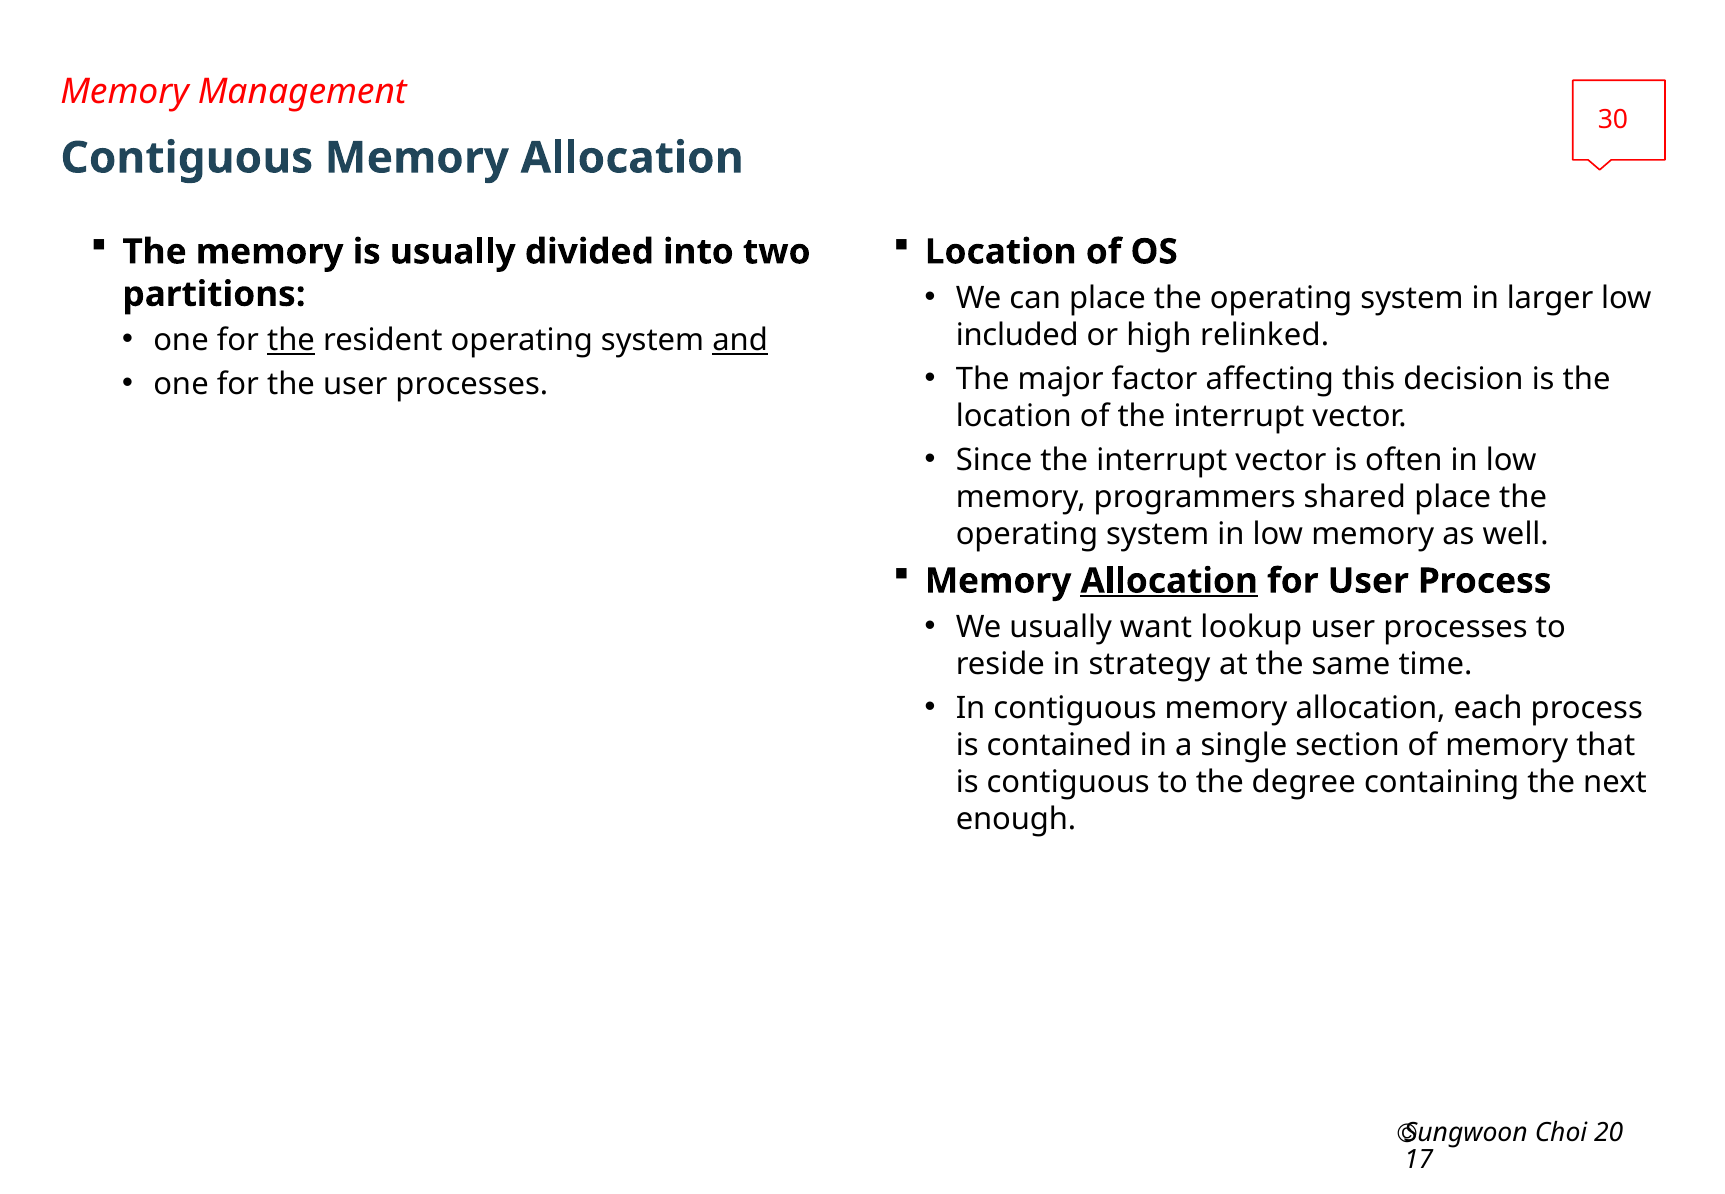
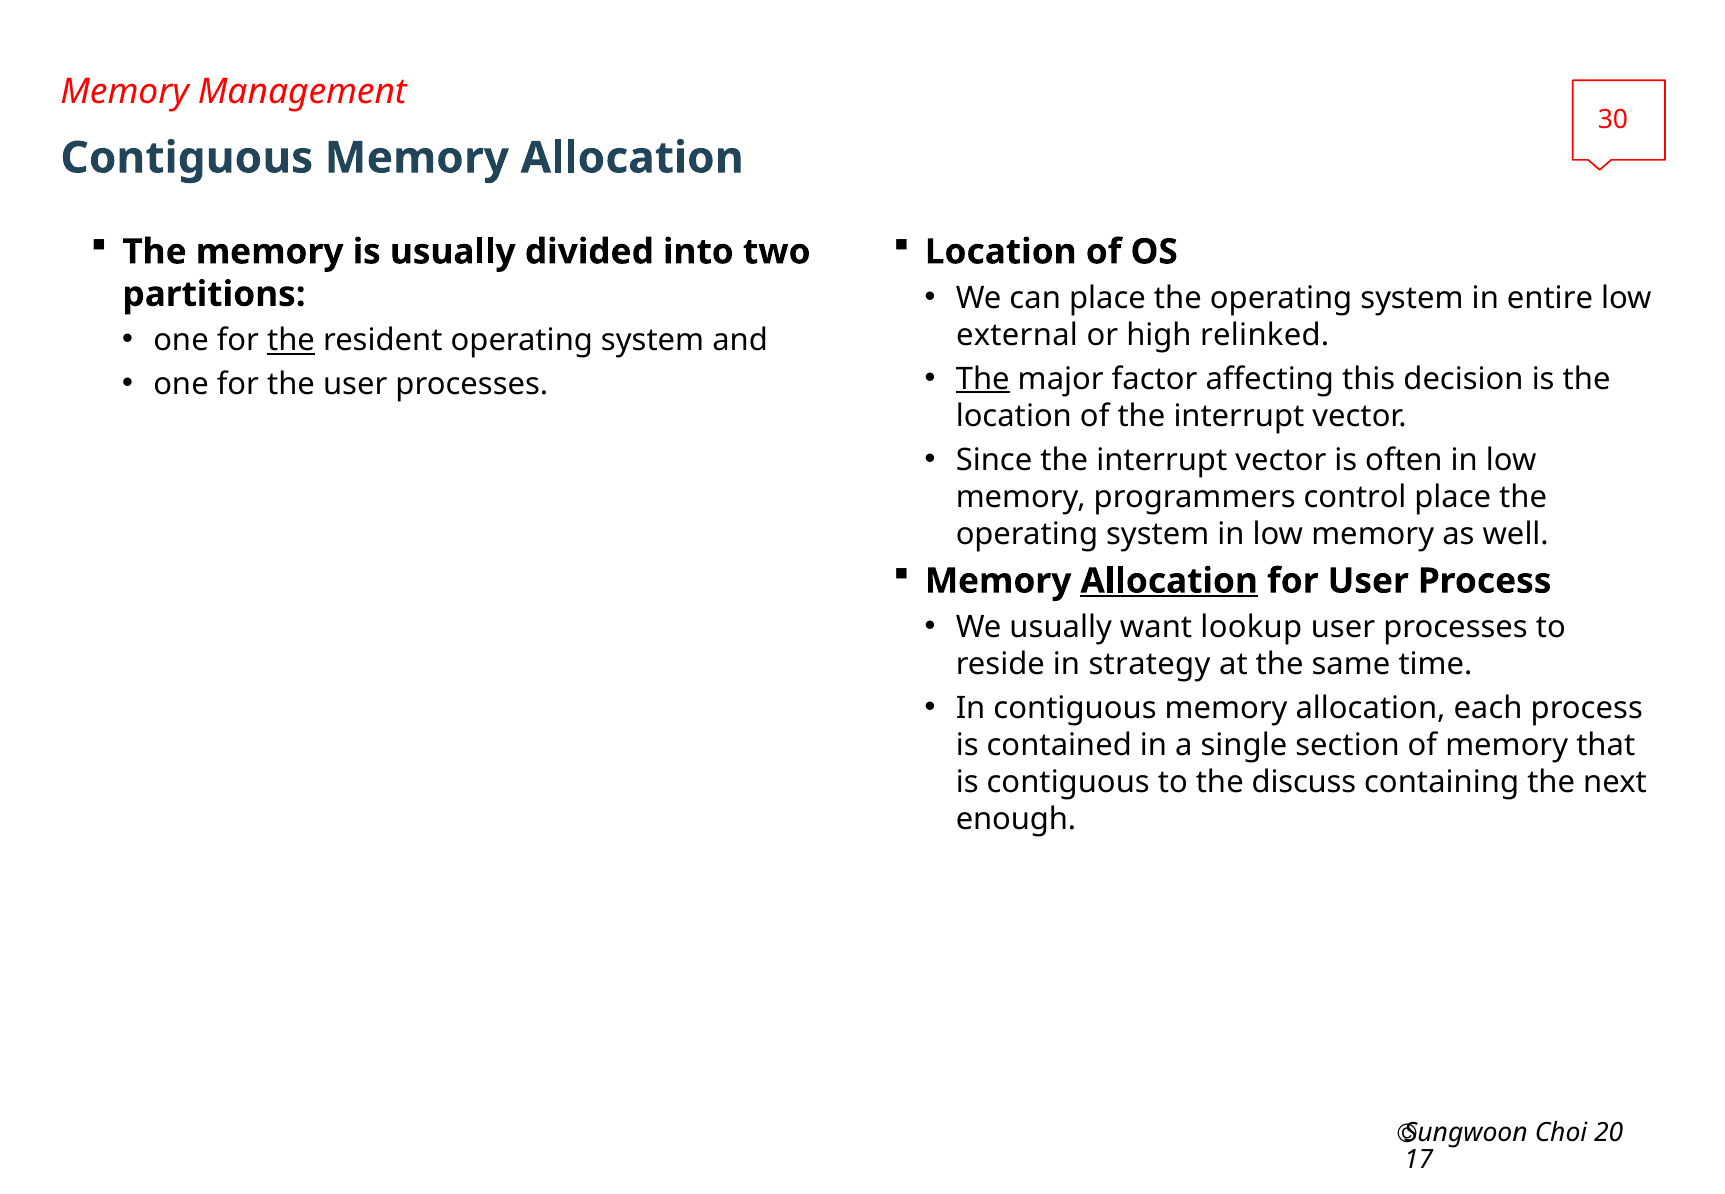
larger: larger -> entire
and underline: present -> none
included: included -> external
The at (983, 379) underline: none -> present
shared: shared -> control
degree: degree -> discuss
